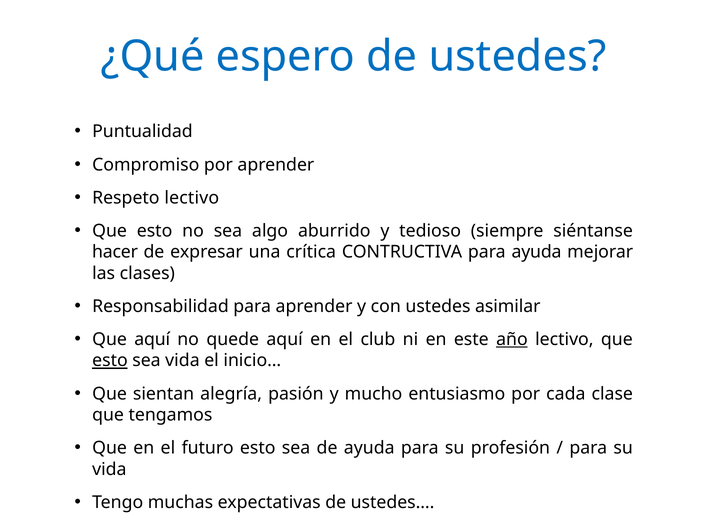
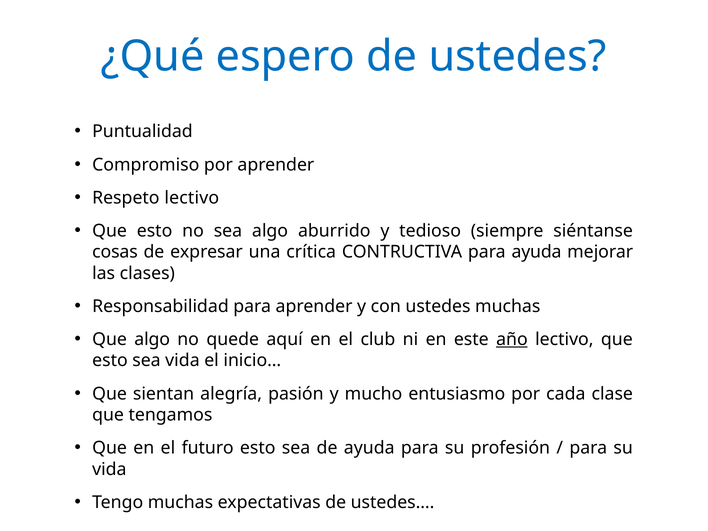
hacer: hacer -> cosas
ustedes asimilar: asimilar -> muchas
Que aquí: aquí -> algo
esto at (110, 361) underline: present -> none
